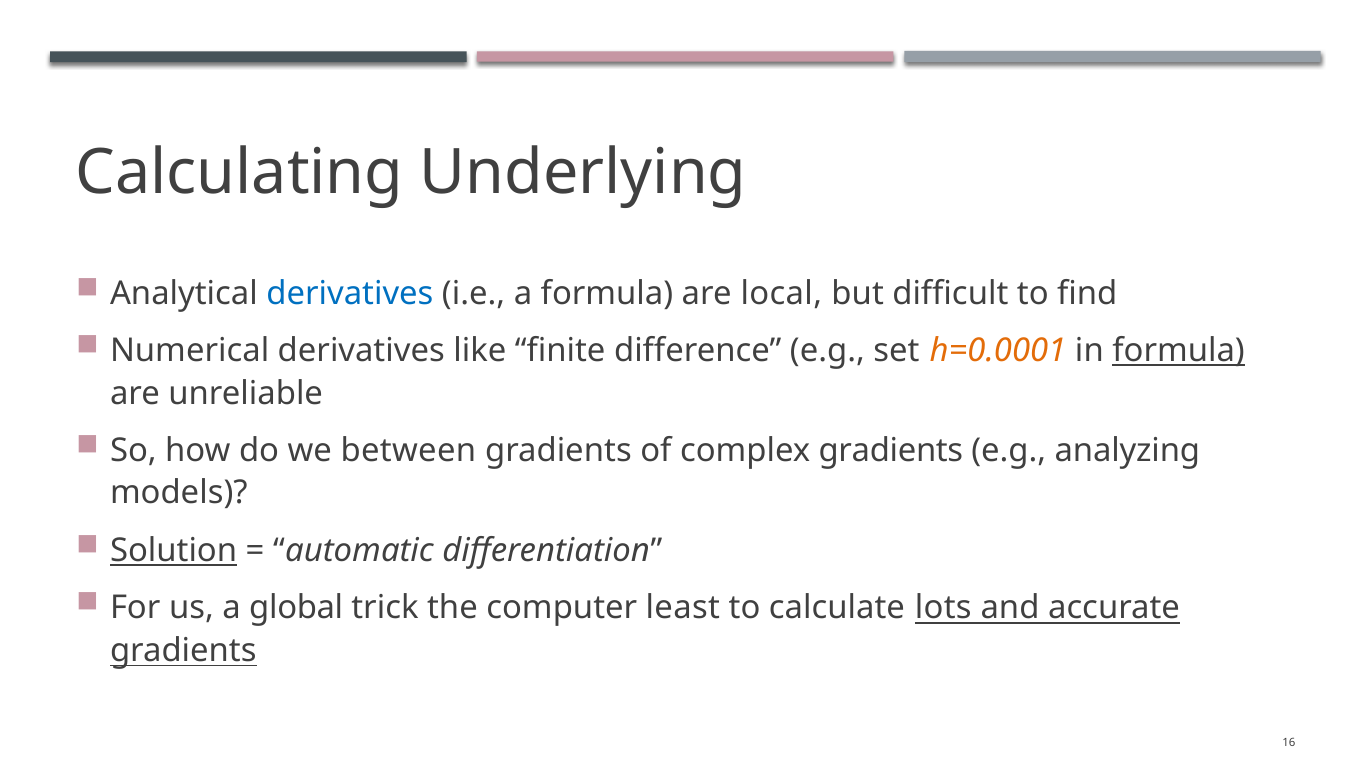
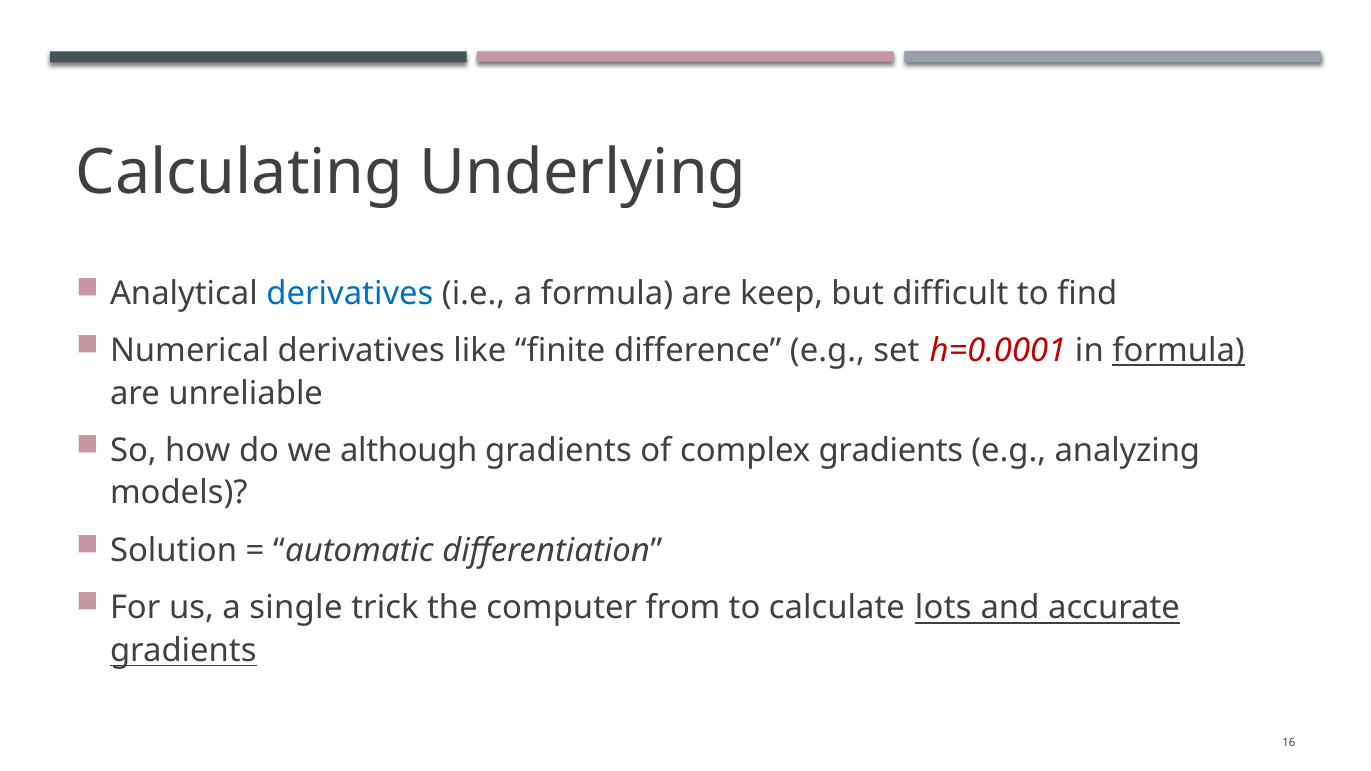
local: local -> keep
h=0.0001 colour: orange -> red
between: between -> although
Solution underline: present -> none
global: global -> single
least: least -> from
